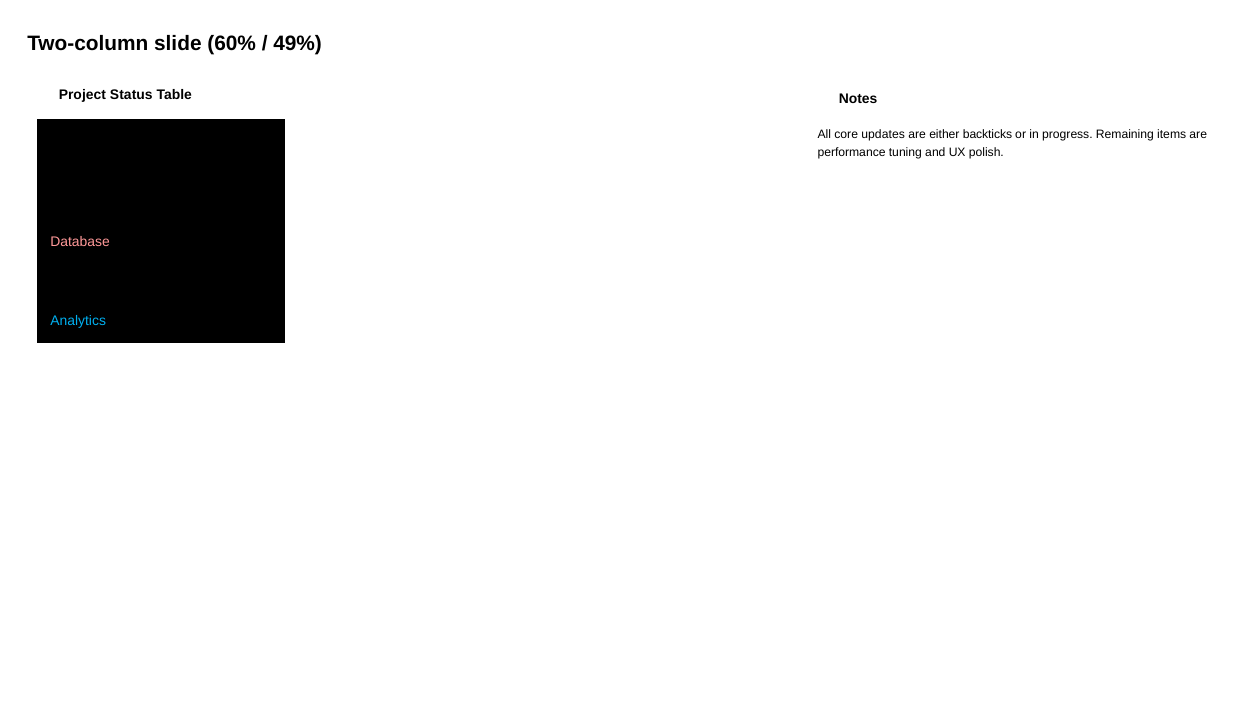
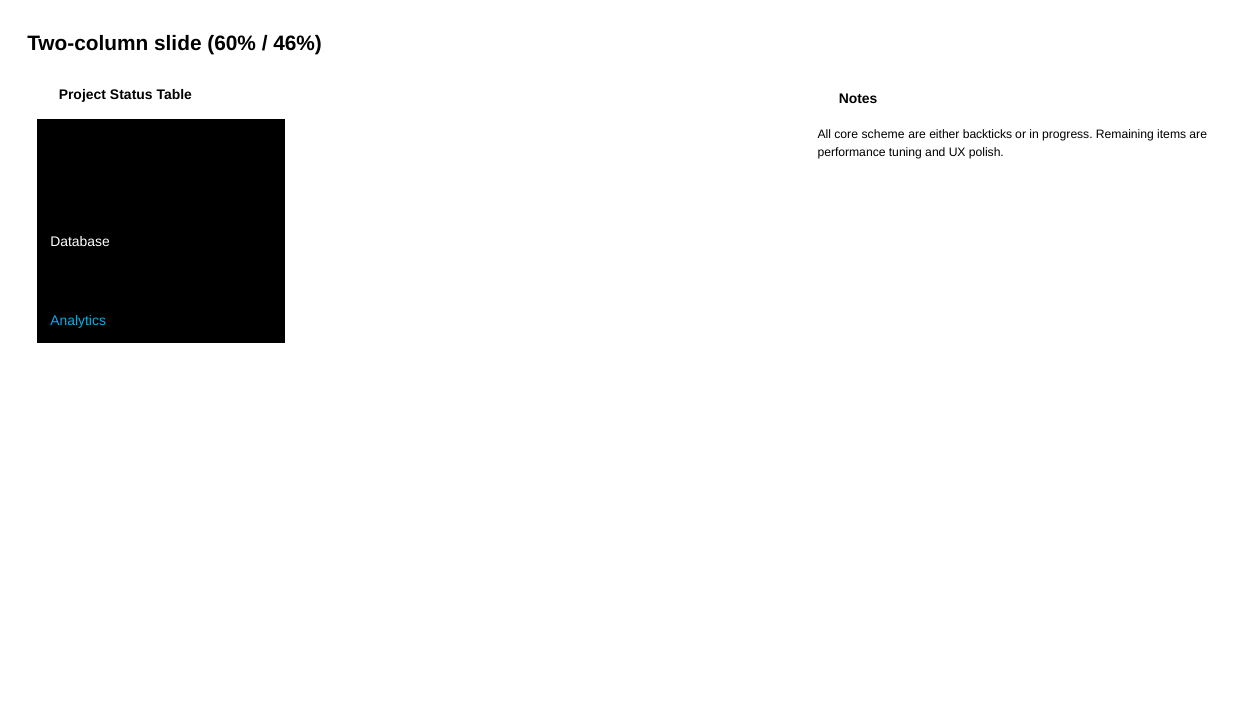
49%: 49% -> 46%
updates: updates -> scheme
Database colour: pink -> white
